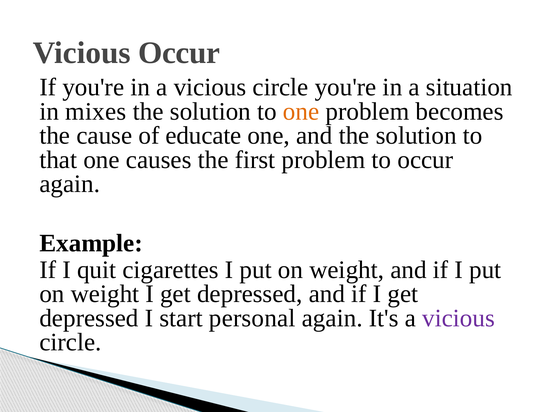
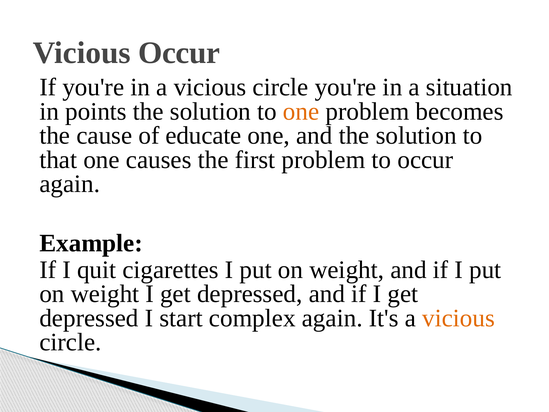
mixes: mixes -> points
personal: personal -> complex
vicious at (459, 318) colour: purple -> orange
